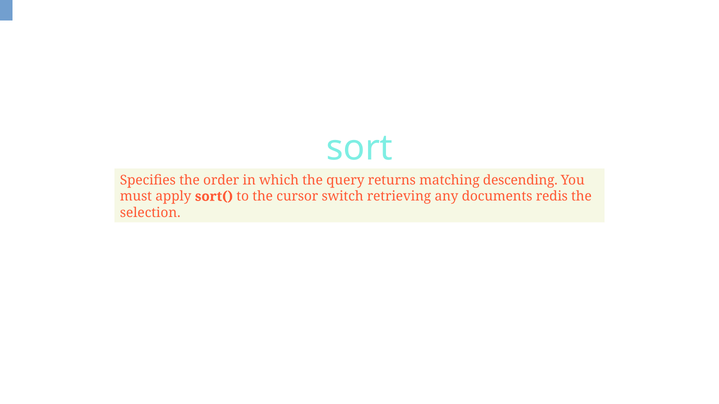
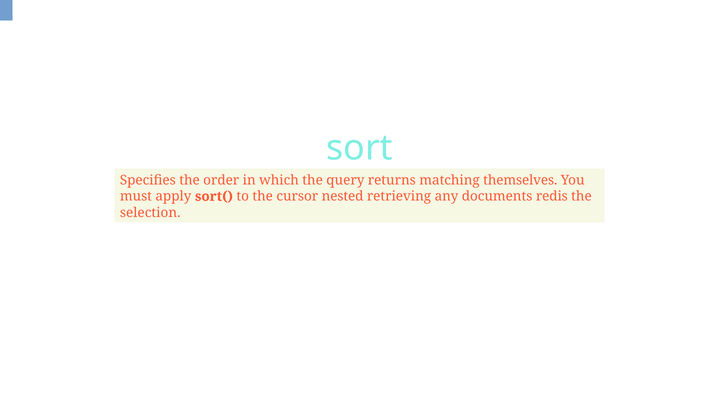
descending: descending -> themselves
switch: switch -> nested
